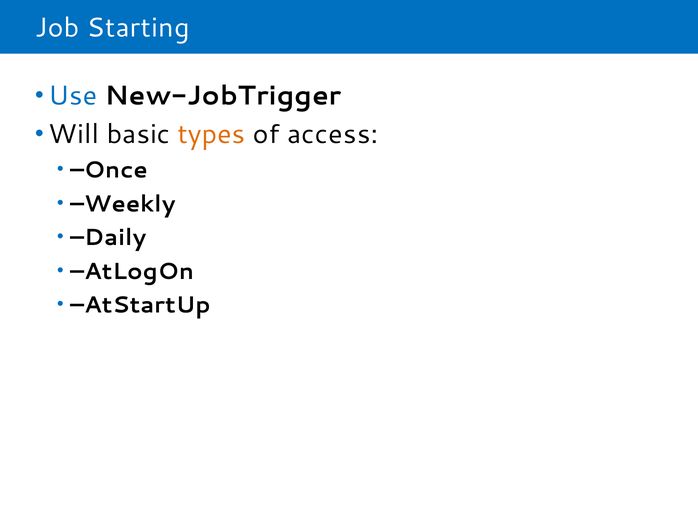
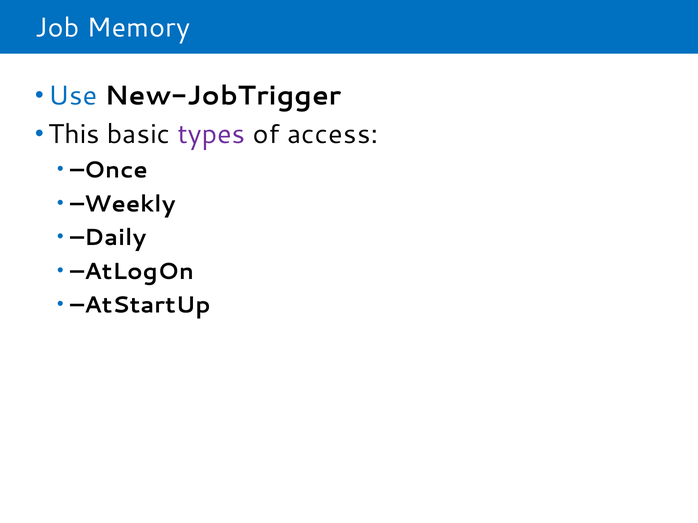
Starting: Starting -> Memory
Will: Will -> This
types colour: orange -> purple
